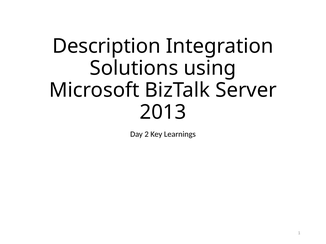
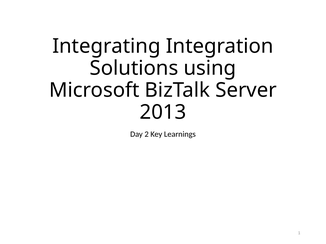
Description: Description -> Integrating
